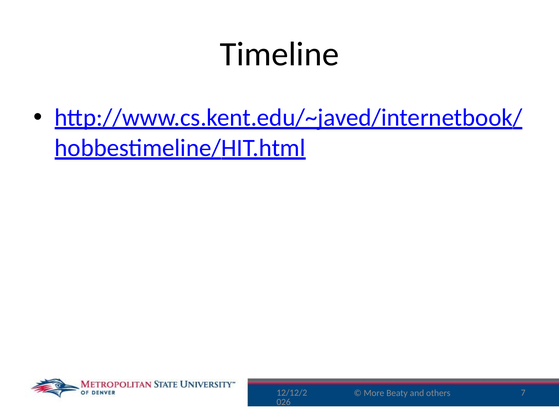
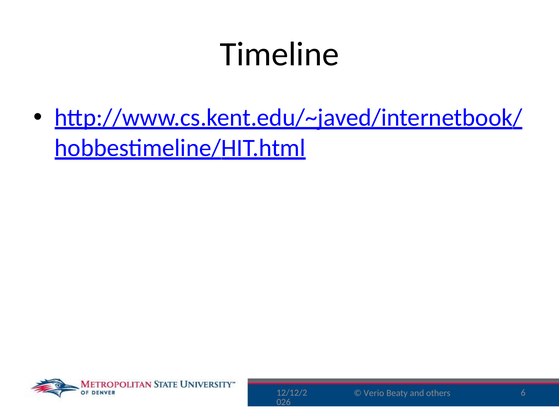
More: More -> Verio
7: 7 -> 6
